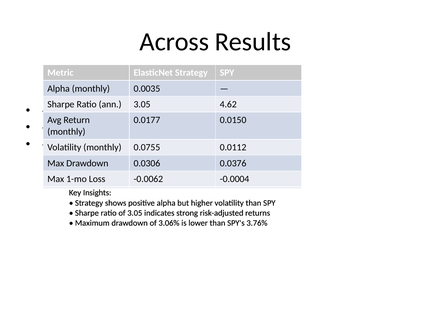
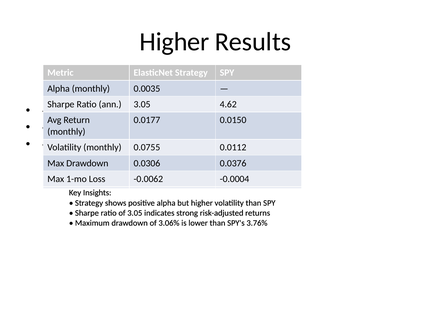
Across at (174, 42): Across -> Higher
